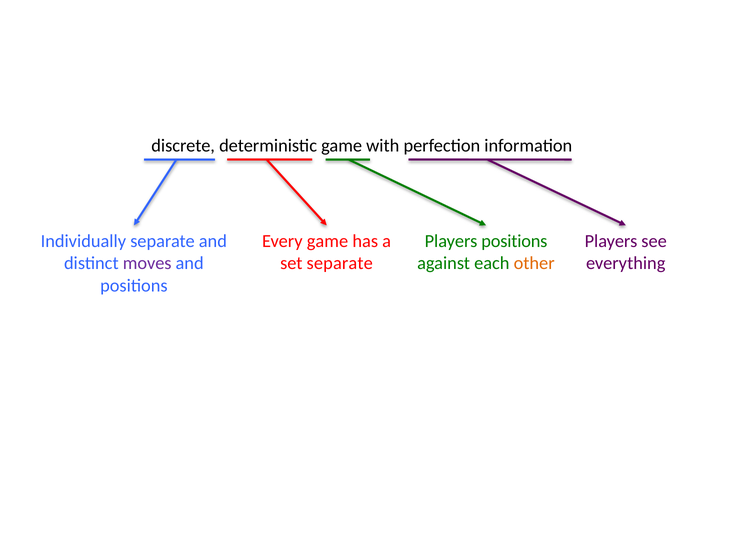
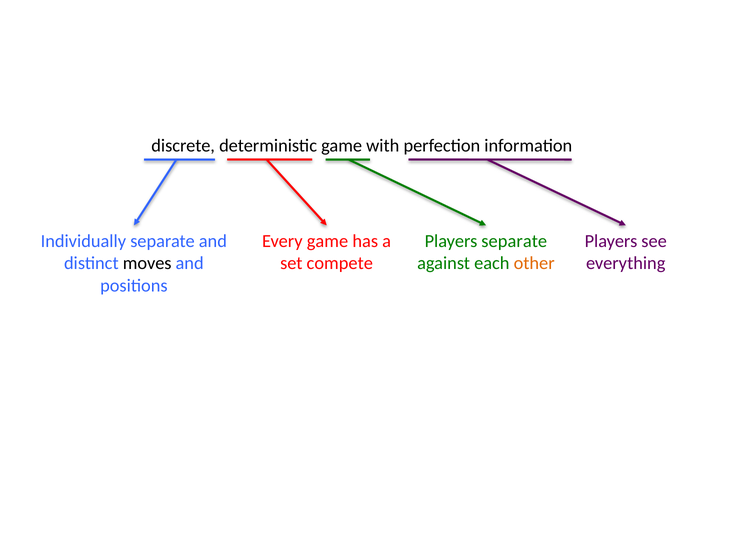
Players positions: positions -> separate
moves colour: purple -> black
set separate: separate -> compete
